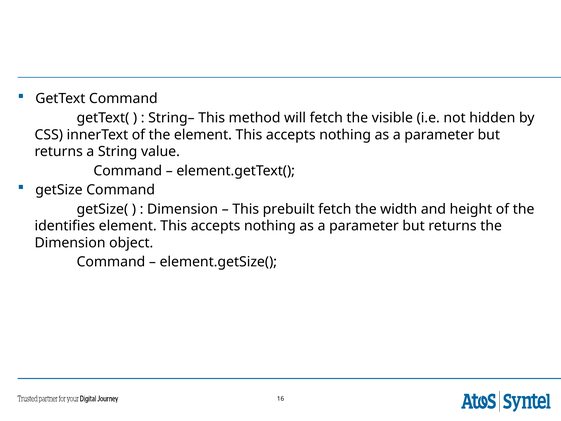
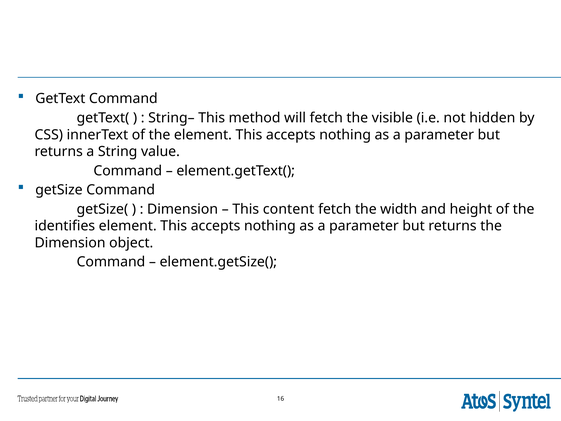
prebuilt: prebuilt -> content
